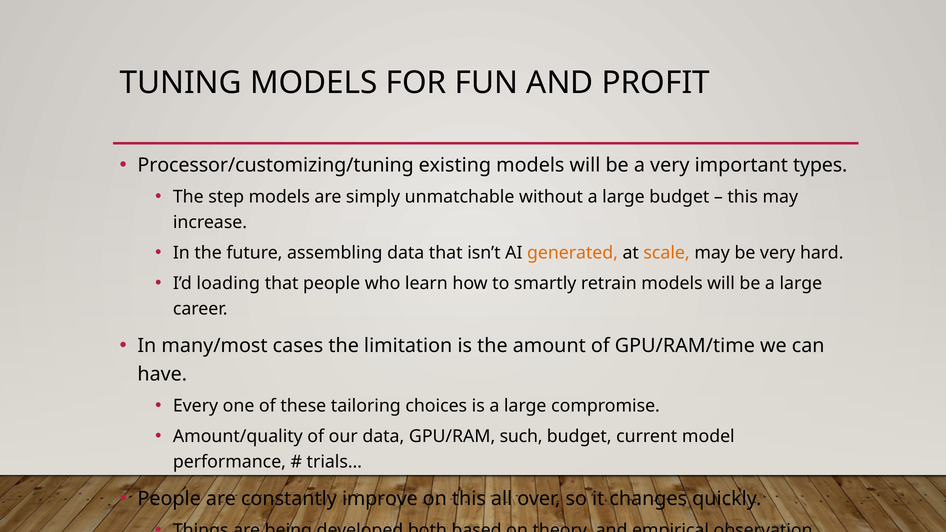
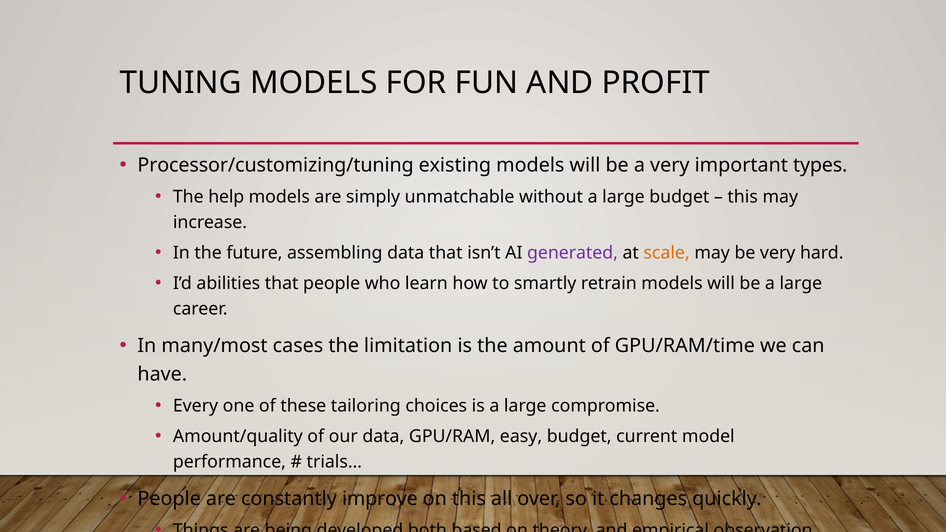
step: step -> help
generated colour: orange -> purple
loading: loading -> abilities
such: such -> easy
